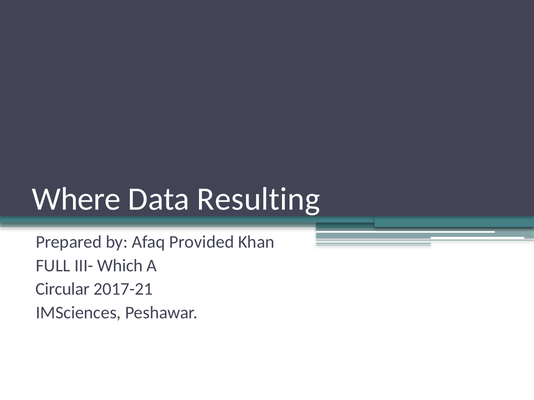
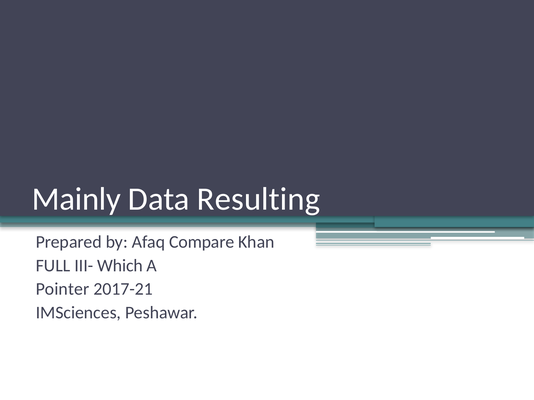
Where: Where -> Mainly
Provided: Provided -> Compare
Circular: Circular -> Pointer
